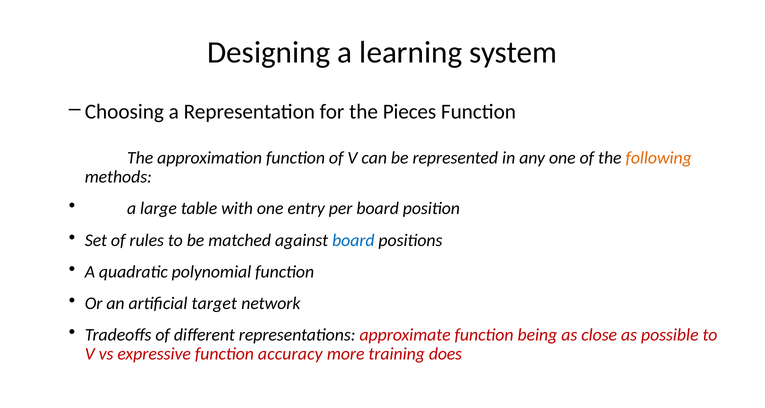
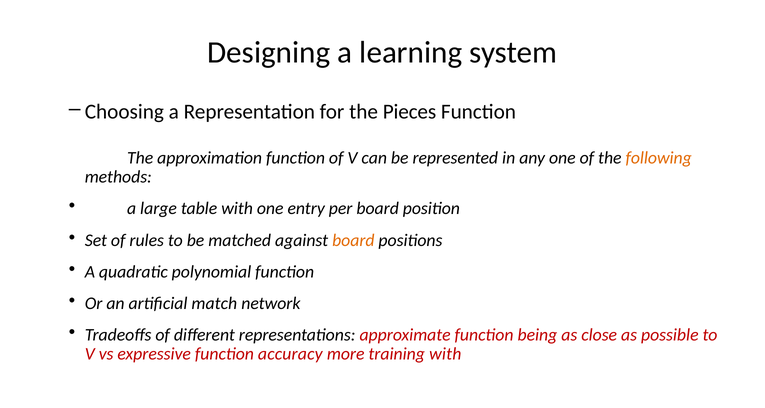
board at (353, 240) colour: blue -> orange
target: target -> match
training does: does -> with
